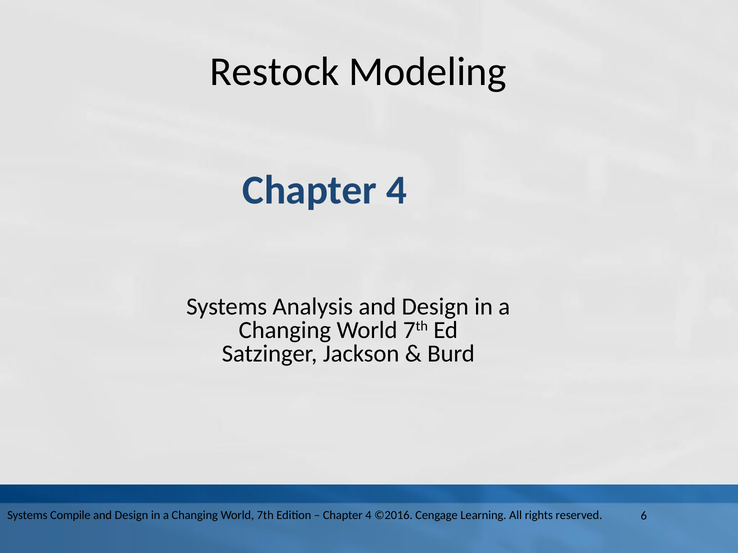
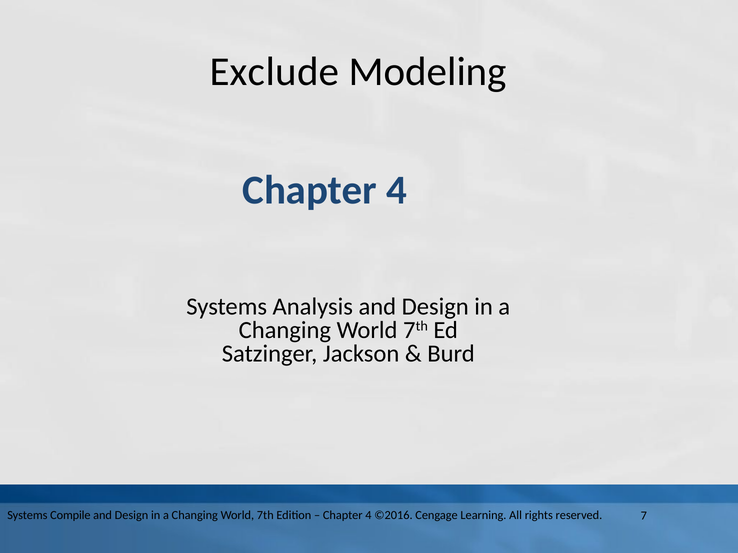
Restock: Restock -> Exclude
6: 6 -> 7
